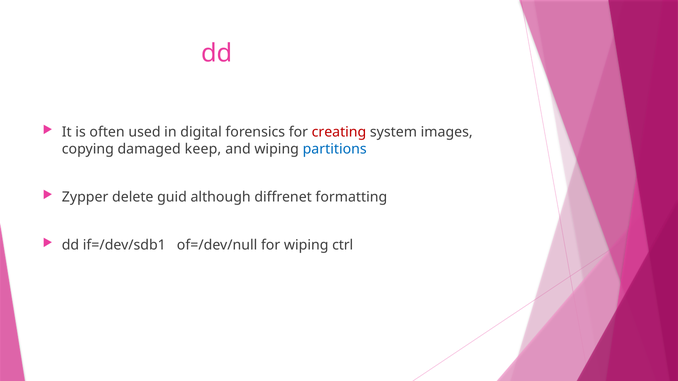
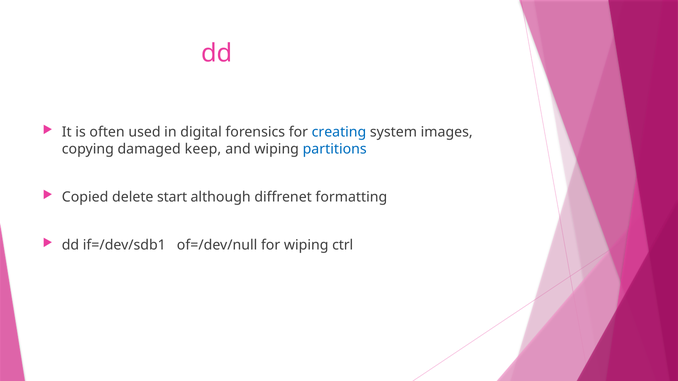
creating colour: red -> blue
Zypper: Zypper -> Copied
guid: guid -> start
